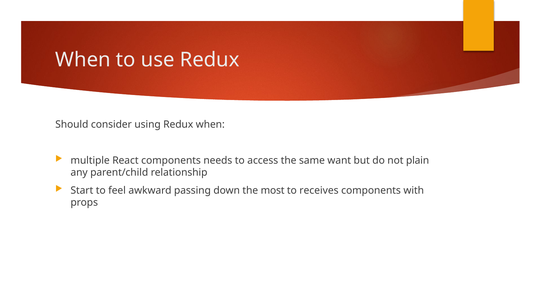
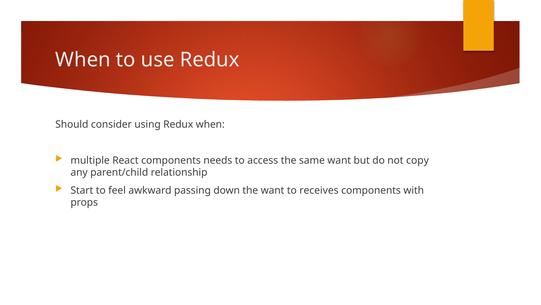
plain: plain -> copy
the most: most -> want
